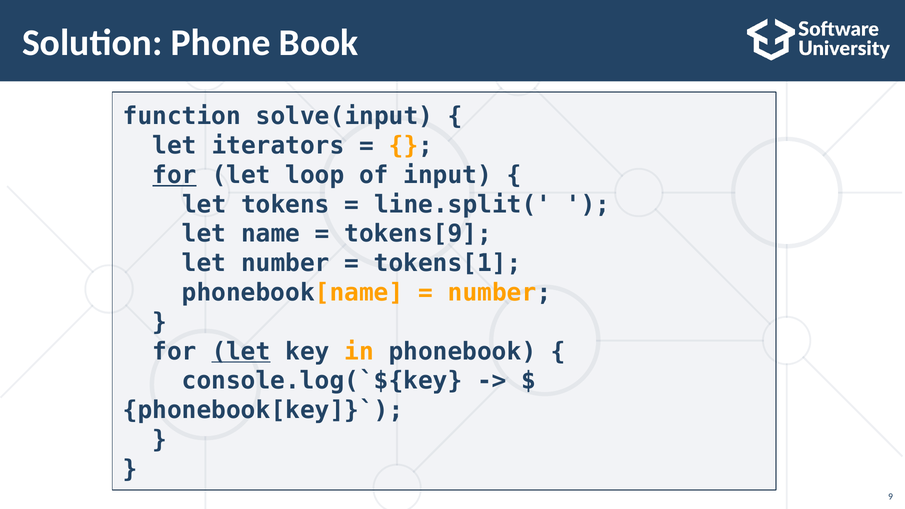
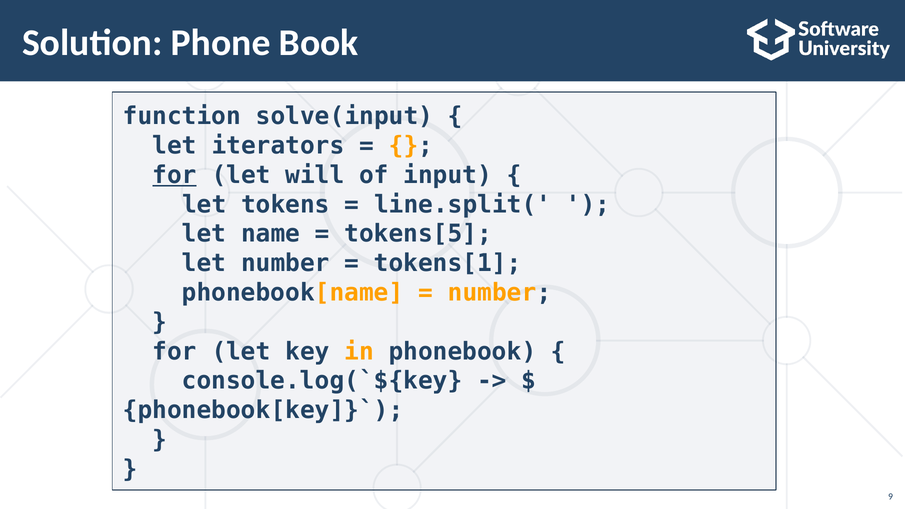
loop: loop -> will
tokens[9: tokens[9 -> tokens[5
let at (241, 352) underline: present -> none
